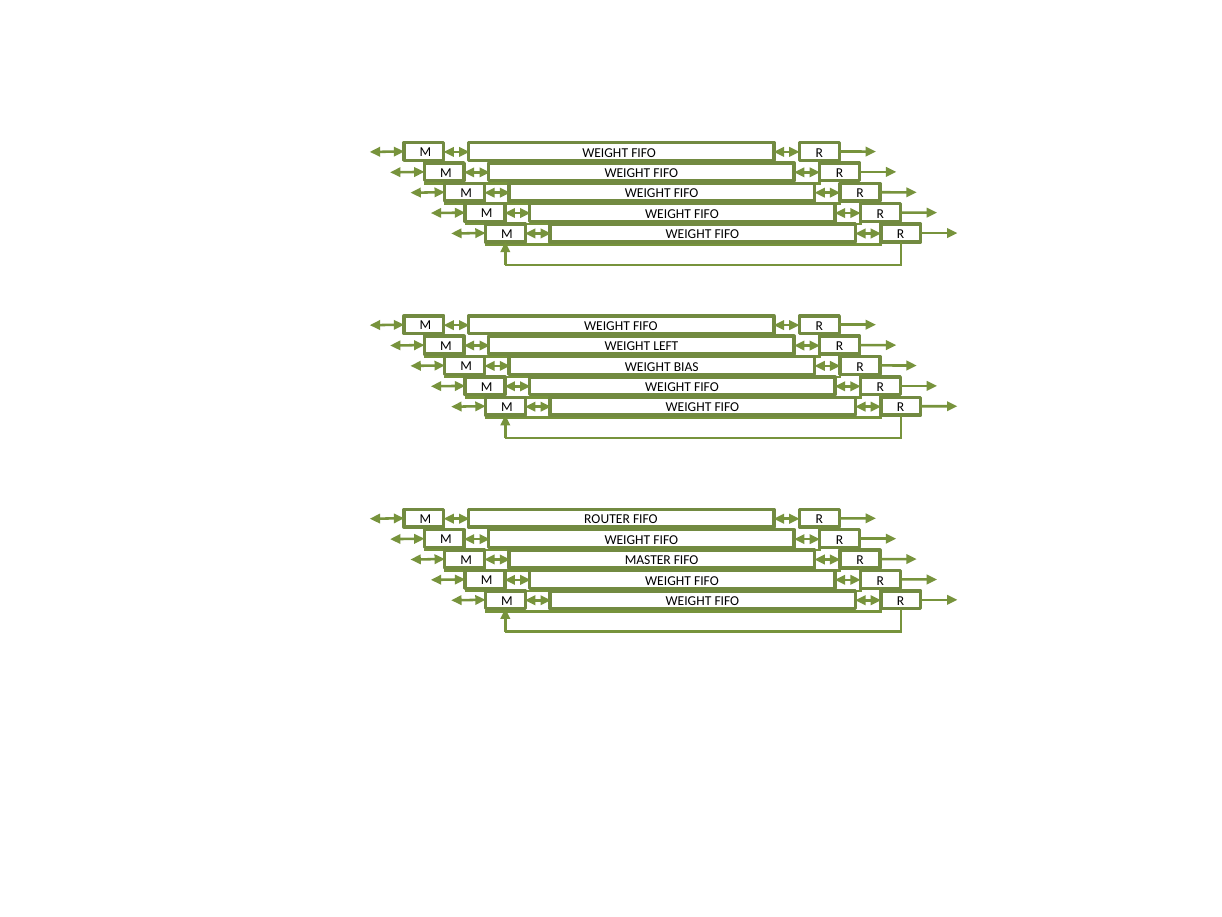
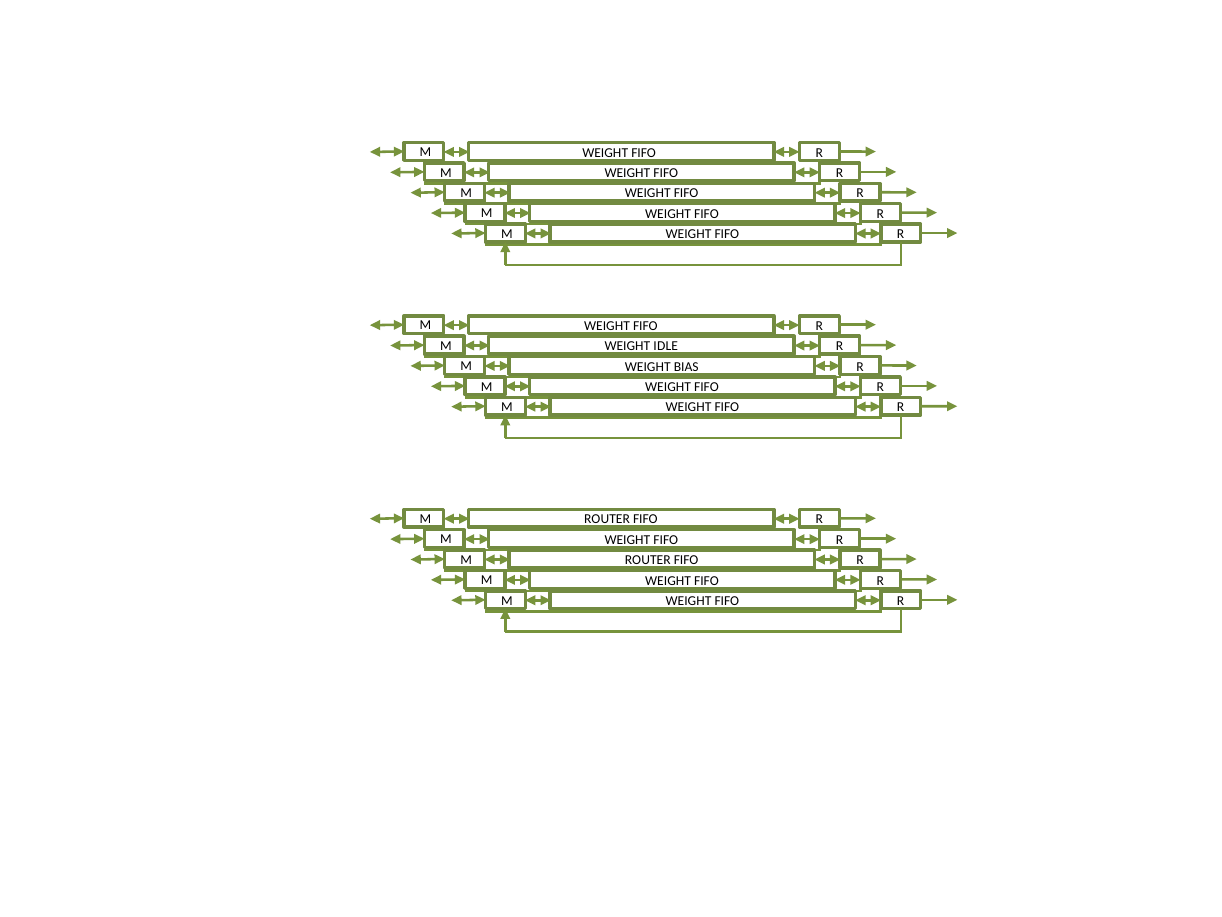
LEFT: LEFT -> IDLE
MASTER at (648, 560): MASTER -> ROUTER
